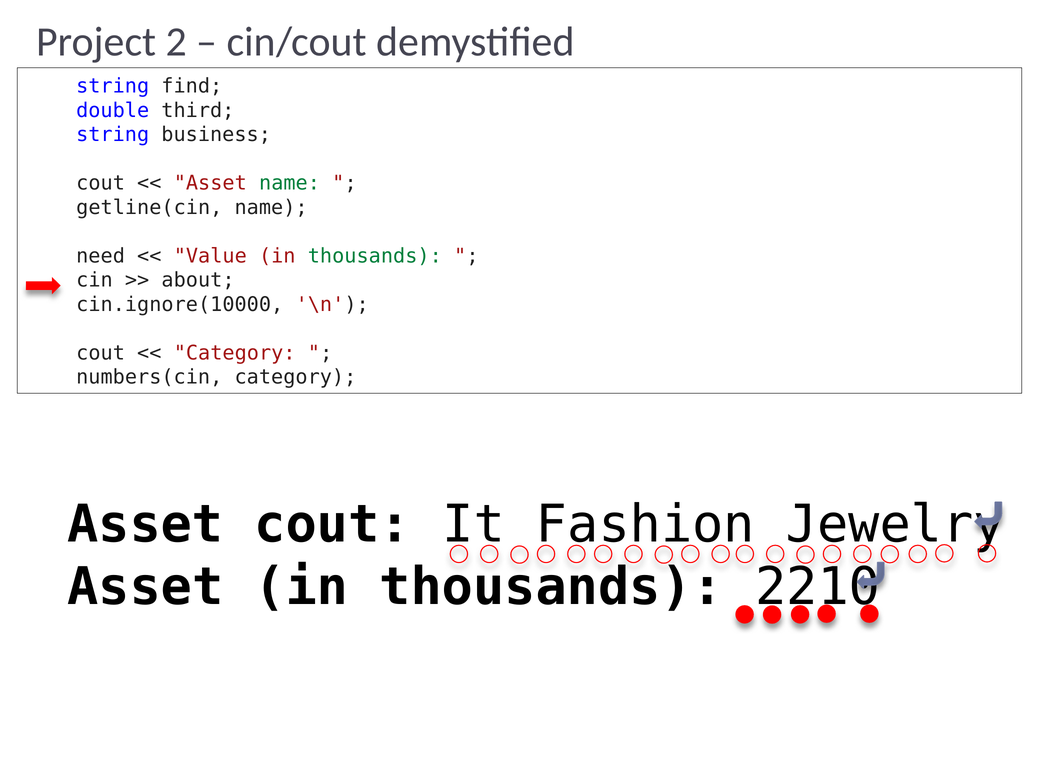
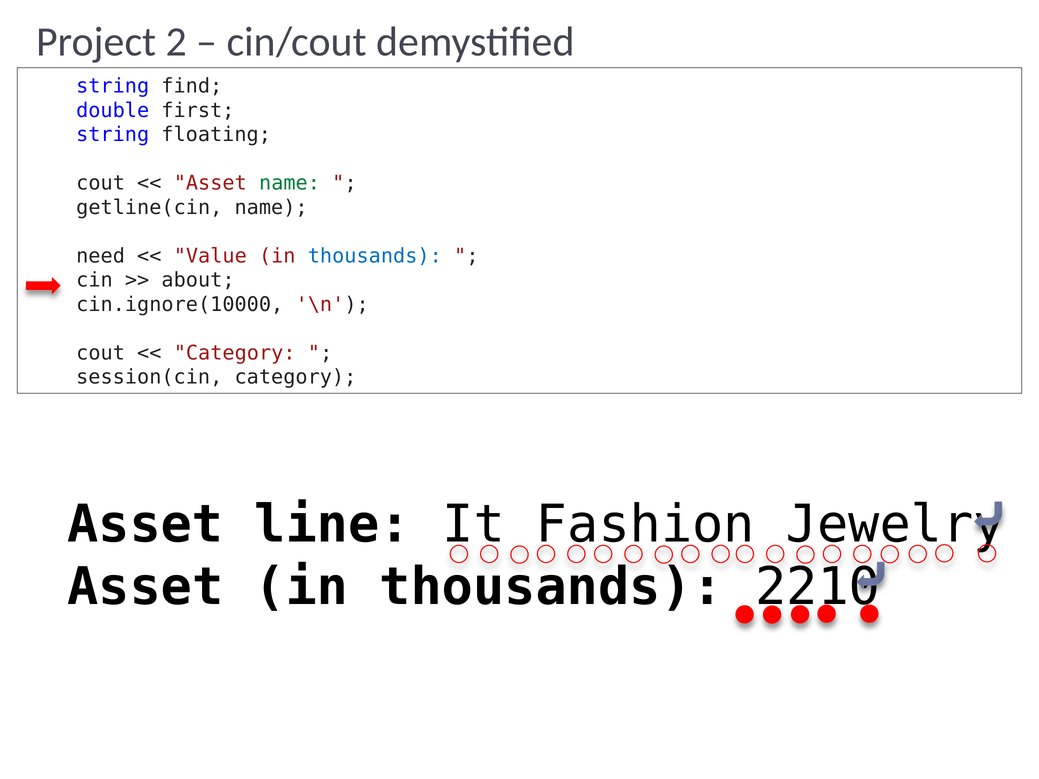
third: third -> first
business: business -> floating
thousands at (375, 256) colour: green -> blue
numbers(cin: numbers(cin -> session(cin
Asset cout: cout -> line
